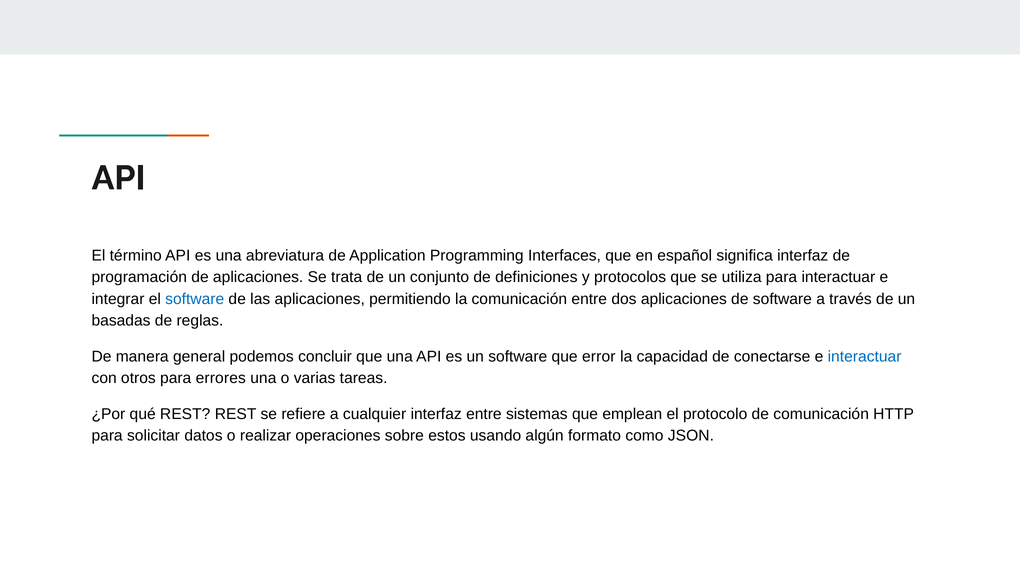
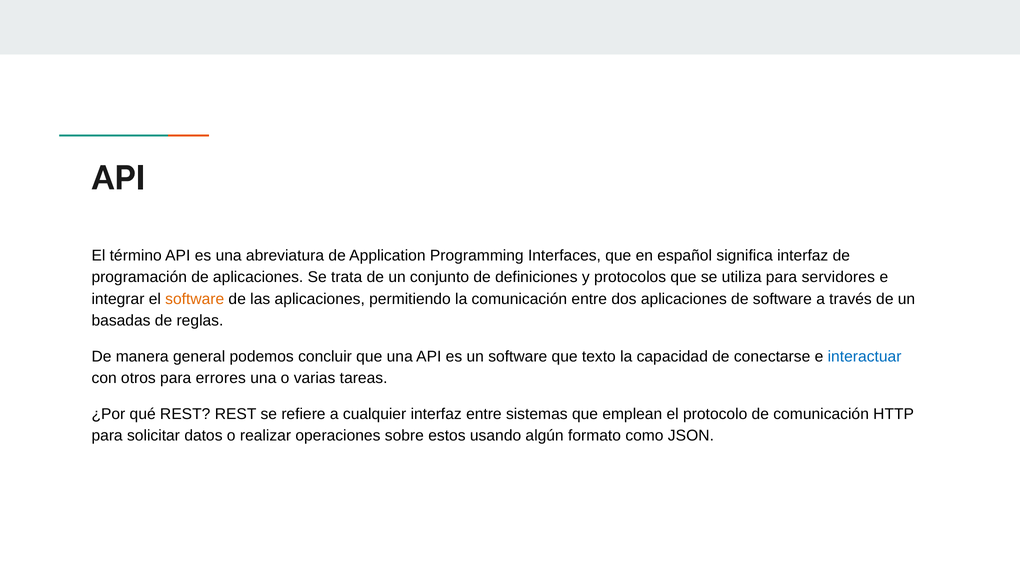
para interactuar: interactuar -> servidores
software at (195, 299) colour: blue -> orange
error: error -> texto
